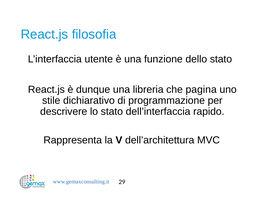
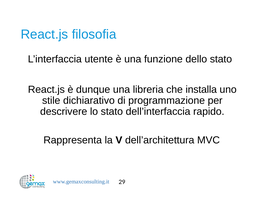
pagina: pagina -> installa
